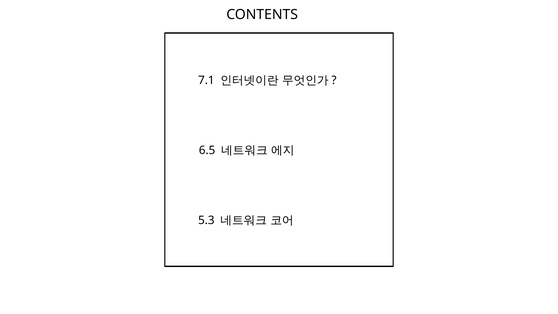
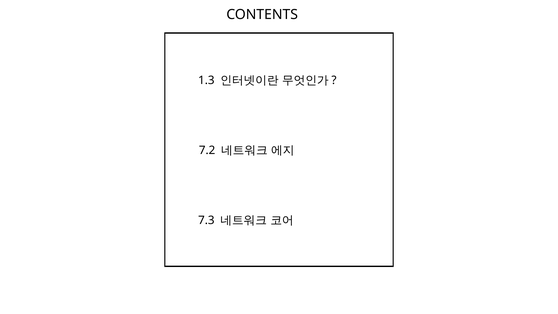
7.1: 7.1 -> 1.3
6.5: 6.5 -> 7.2
5.3: 5.3 -> 7.3
